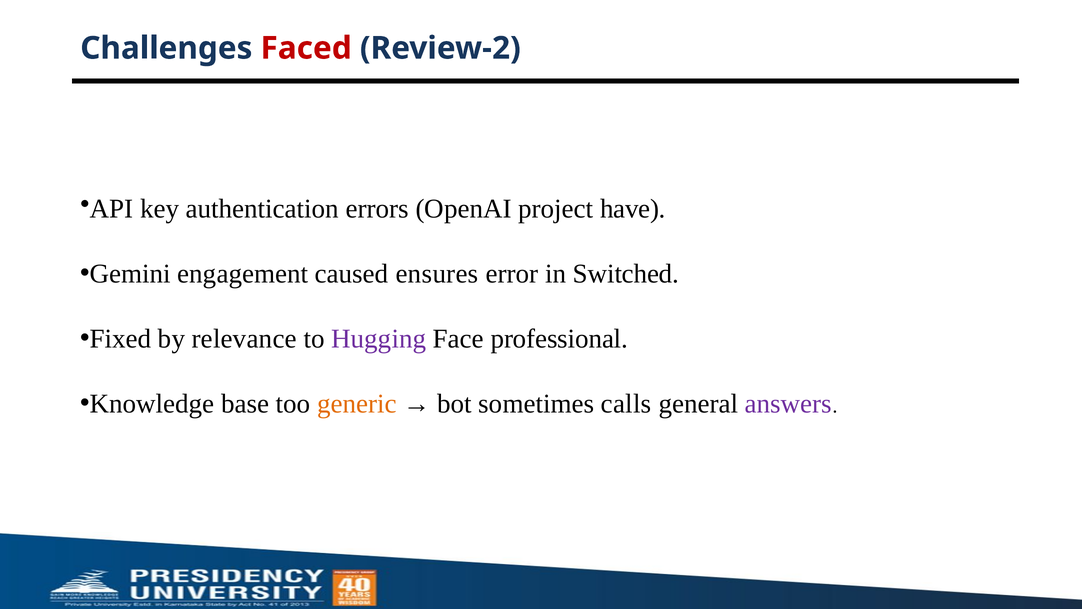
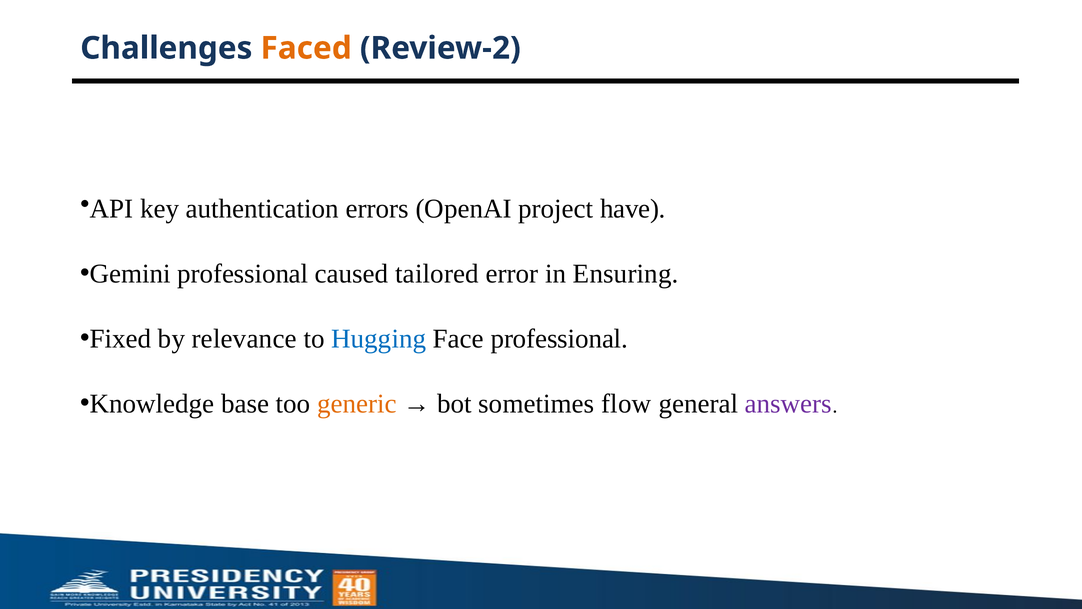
Faced colour: red -> orange
Gemini engagement: engagement -> professional
ensures: ensures -> tailored
Switched: Switched -> Ensuring
Hugging colour: purple -> blue
calls: calls -> flow
